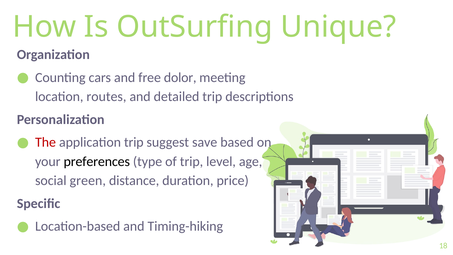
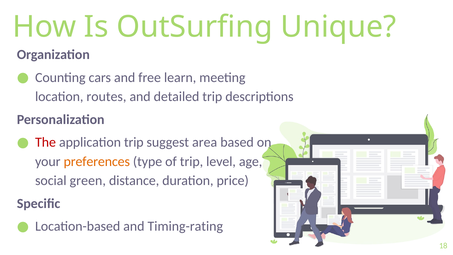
dolor: dolor -> learn
save: save -> area
preferences colour: black -> orange
Timing-hiking: Timing-hiking -> Timing-rating
